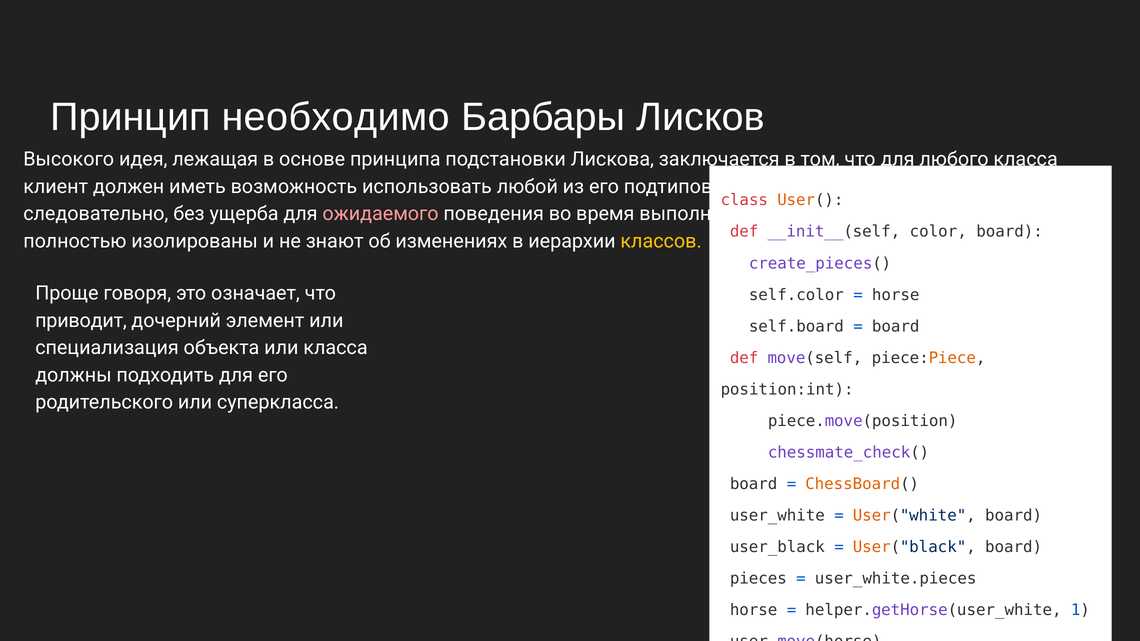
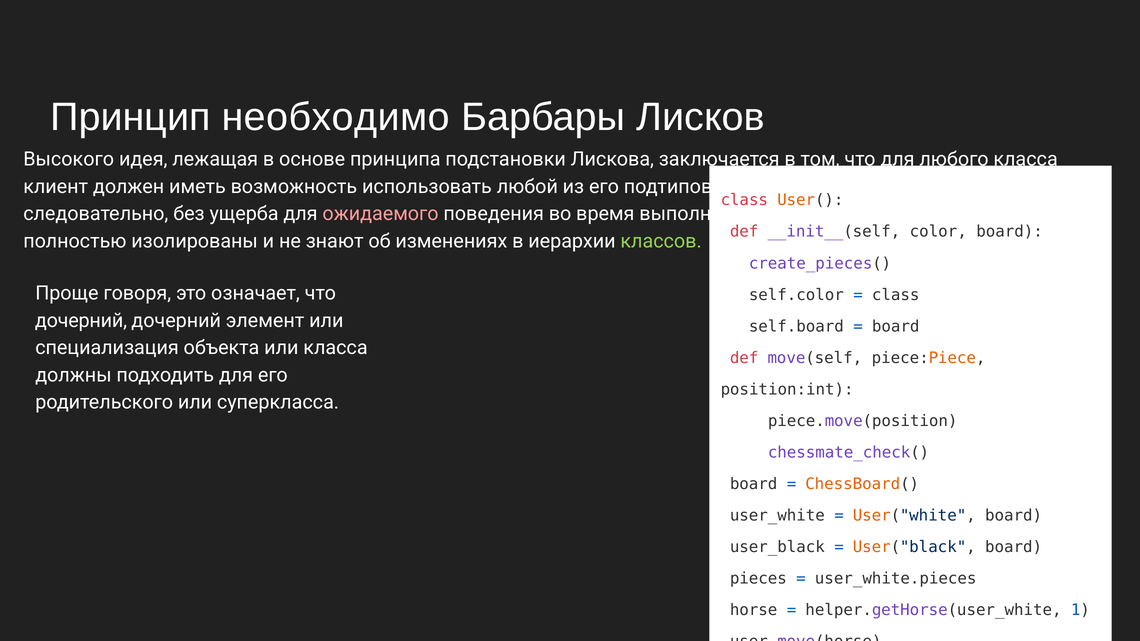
классов colour: yellow -> light green
horse at (896, 295): horse -> class
приводит at (81, 321): приводит -> дочерний
